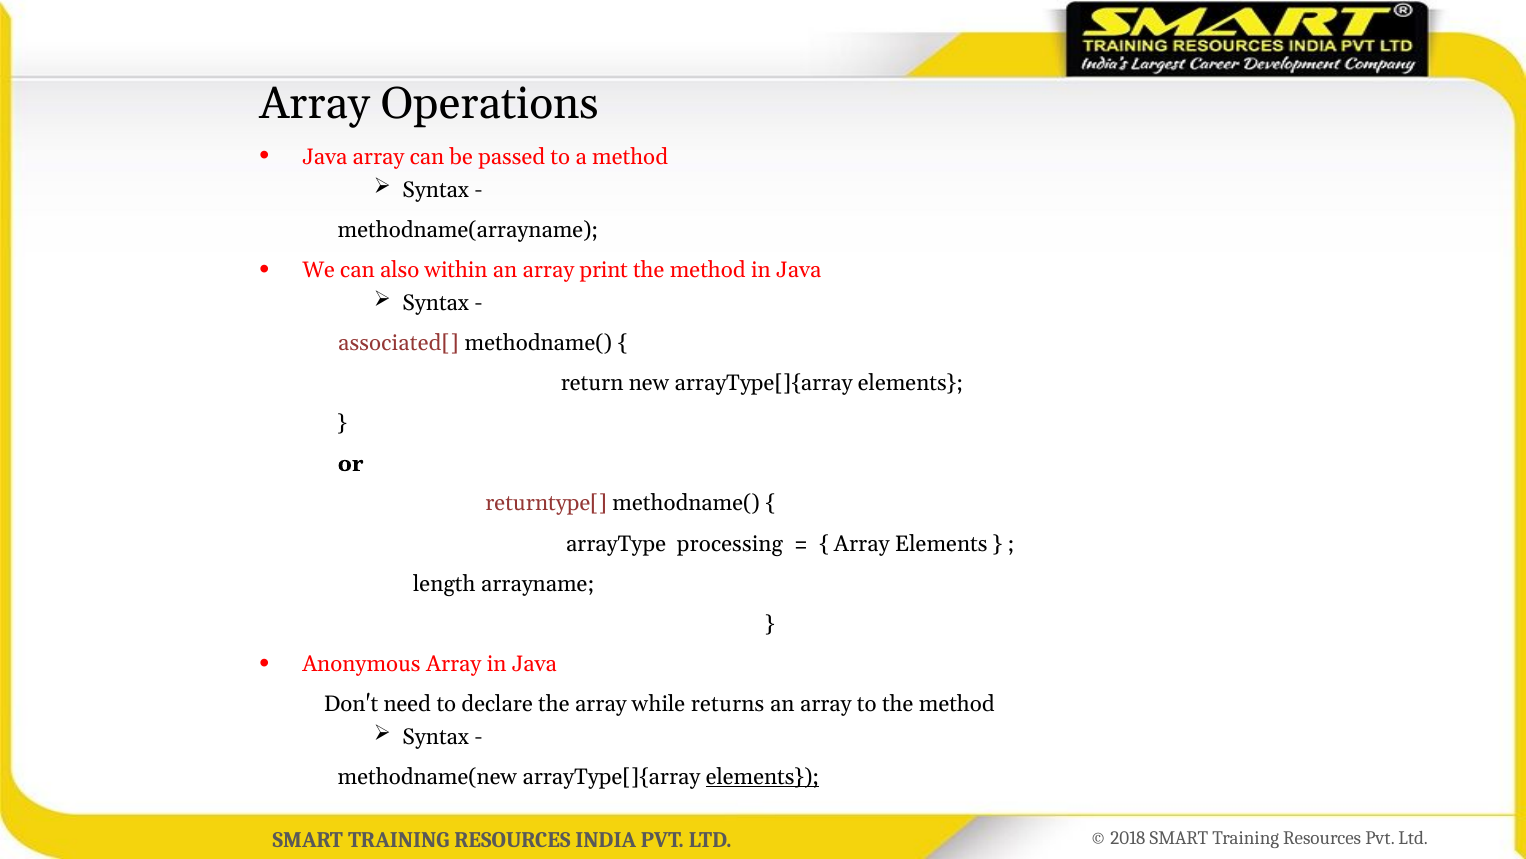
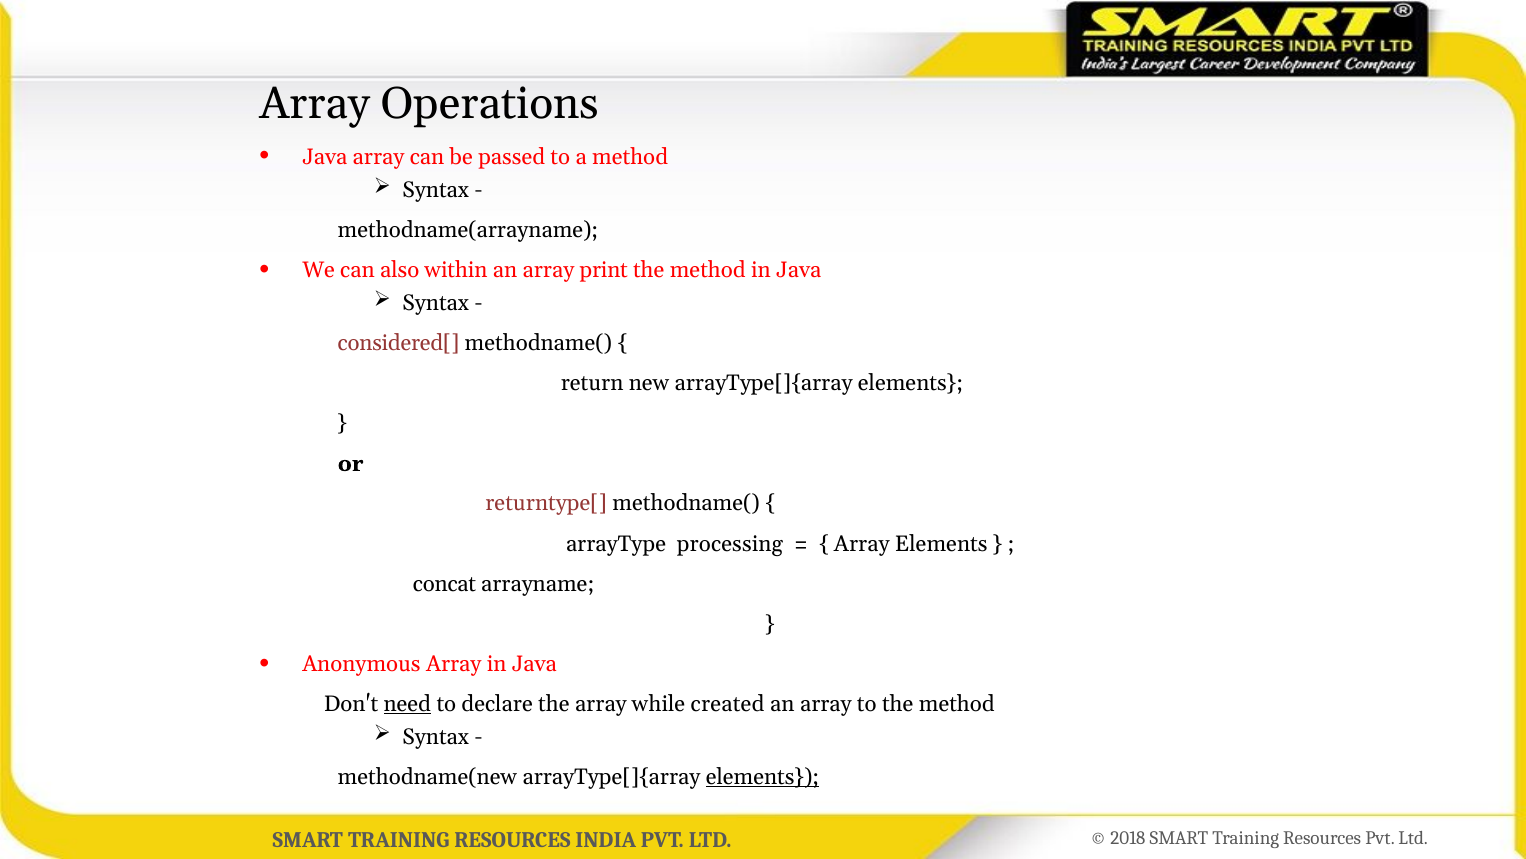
associated[: associated[ -> considered[
length: length -> concat
need underline: none -> present
returns: returns -> created
